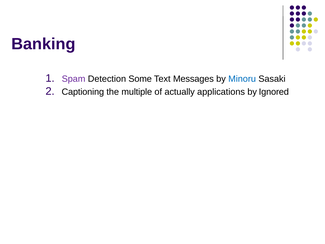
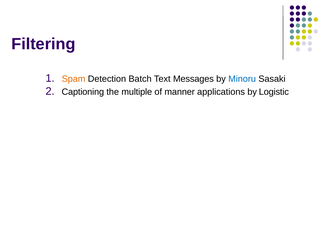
Banking: Banking -> Filtering
Spam colour: purple -> orange
Some: Some -> Batch
actually: actually -> manner
Ignored: Ignored -> Logistic
